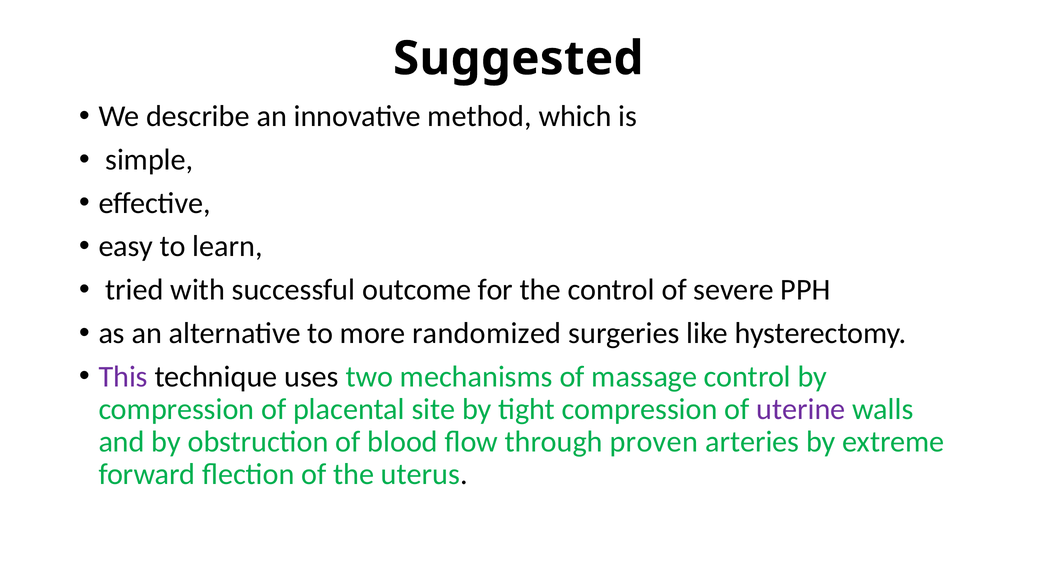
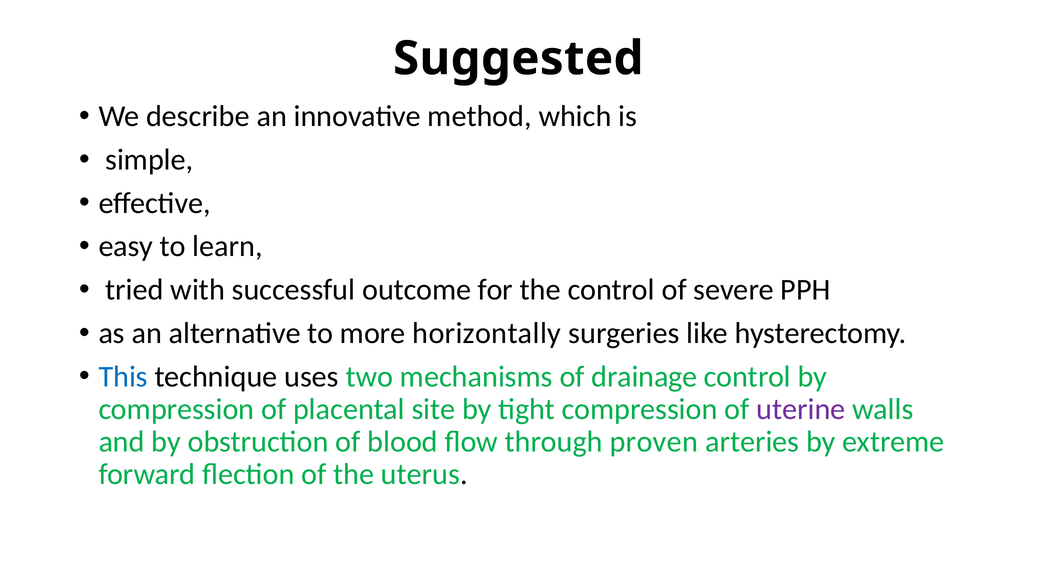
randomized: randomized -> horizontally
This colour: purple -> blue
massage: massage -> drainage
